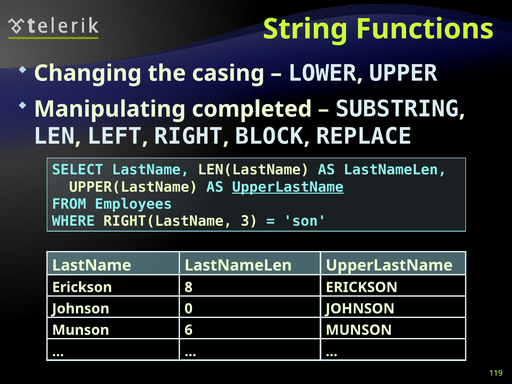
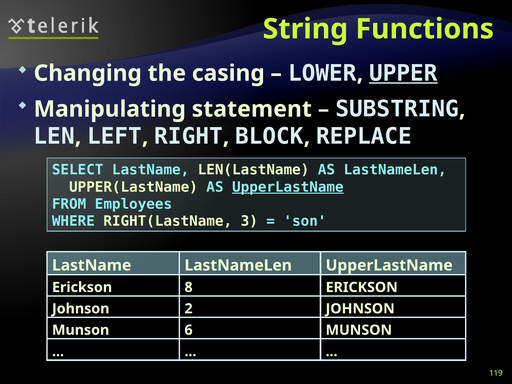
UPPER underline: none -> present
completed: completed -> statement
0: 0 -> 2
